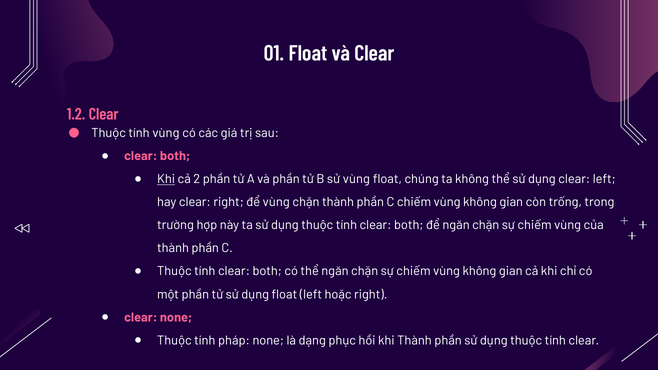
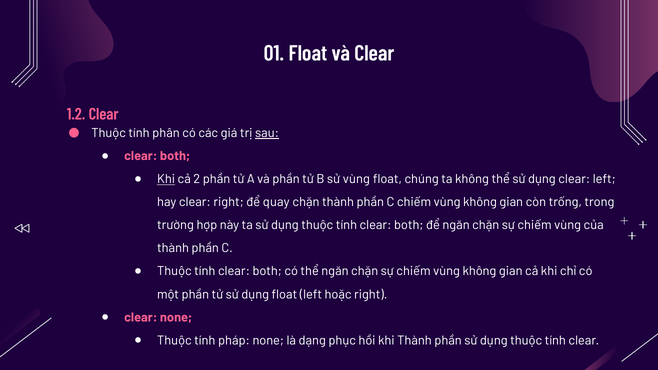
tính vùng: vùng -> phân
sau underline: none -> present
để vùng: vùng -> quay
